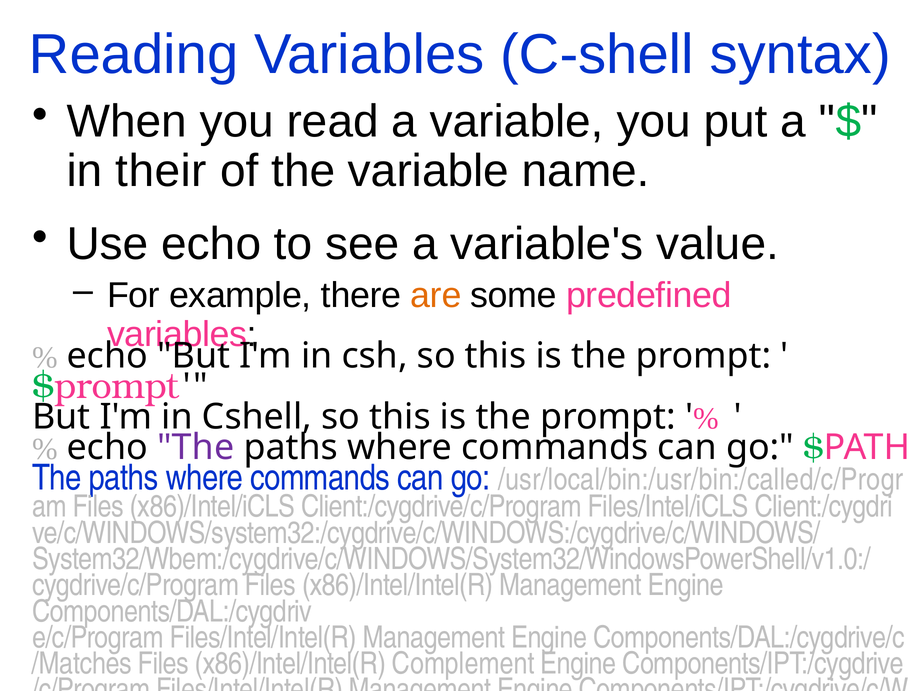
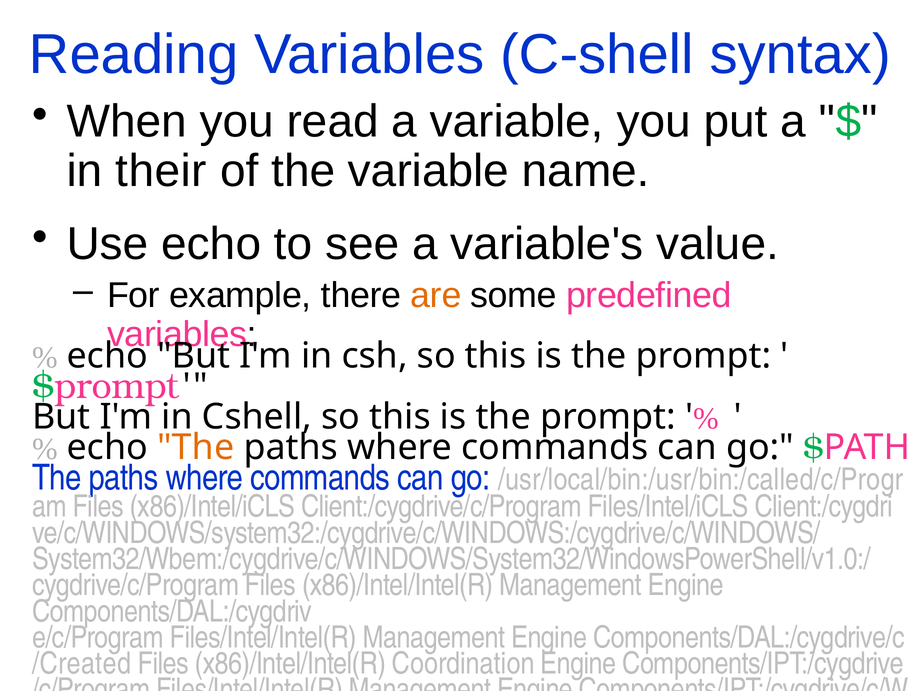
The at (196, 447) colour: purple -> orange
/Matches: /Matches -> /Created
Complement: Complement -> Coordination
